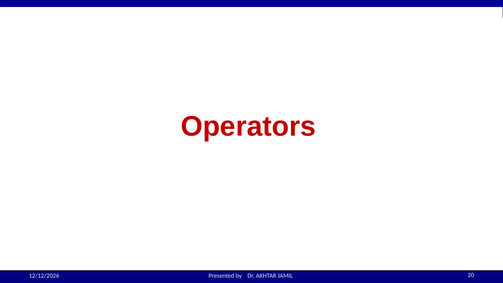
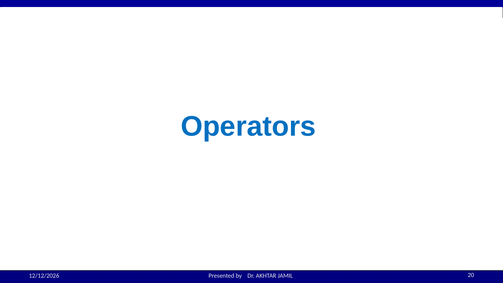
Operators colour: red -> blue
